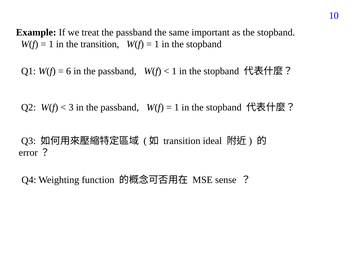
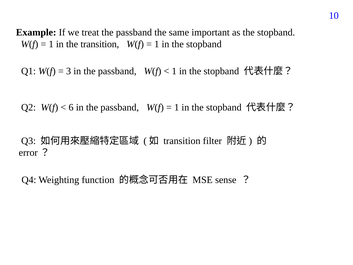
6: 6 -> 3
3: 3 -> 6
ideal: ideal -> filter
